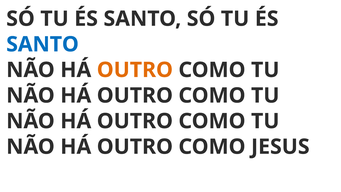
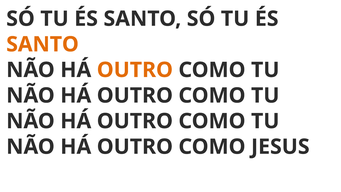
SANTO at (43, 44) colour: blue -> orange
